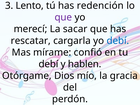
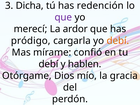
Lento: Lento -> Dicha
sacar: sacar -> ardor
rescatar: rescatar -> pródigo
debí at (118, 41) colour: blue -> orange
